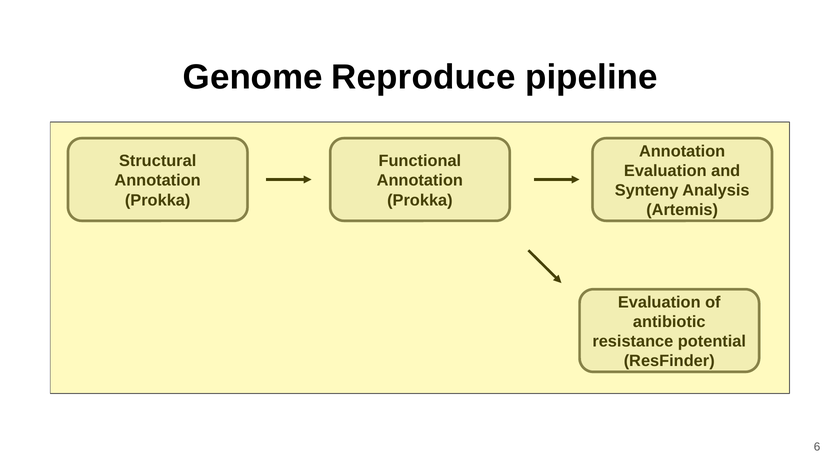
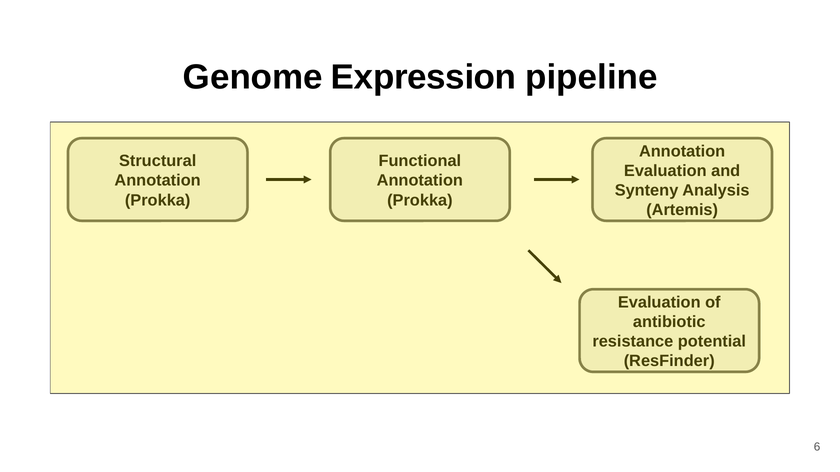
Reproduce: Reproduce -> Expression
